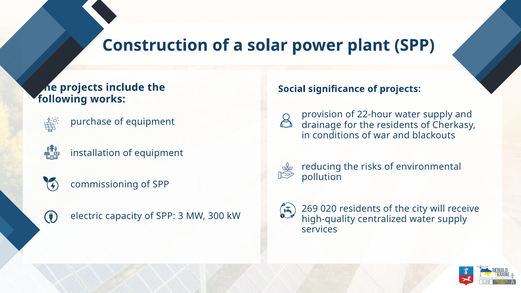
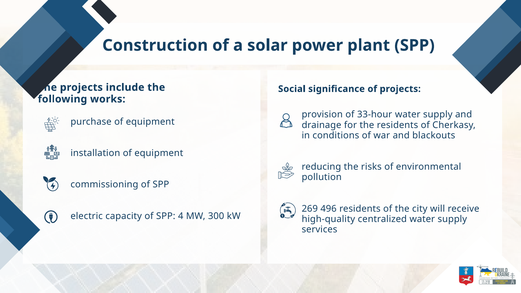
22-hour: 22-hour -> 33-hour
020: 020 -> 496
3: 3 -> 4
